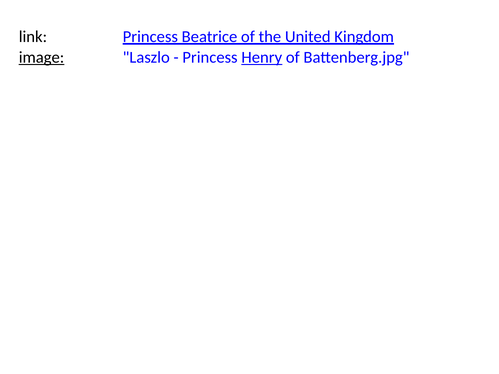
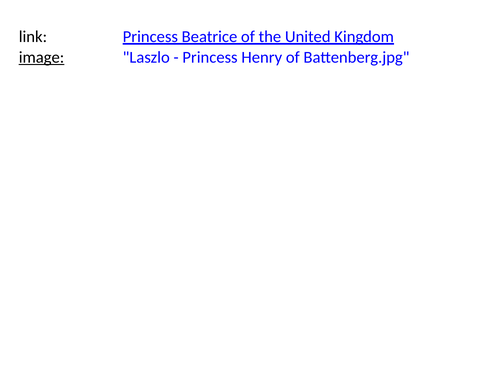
Henry underline: present -> none
